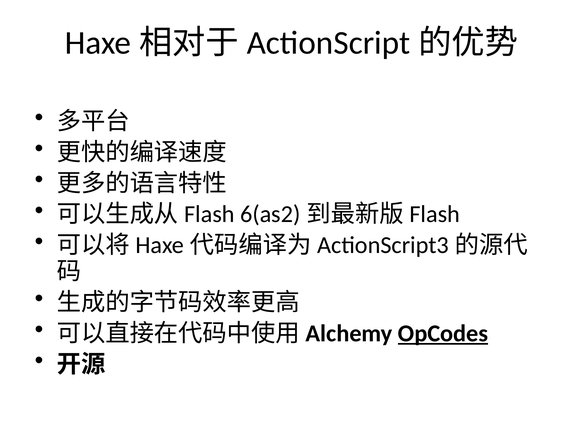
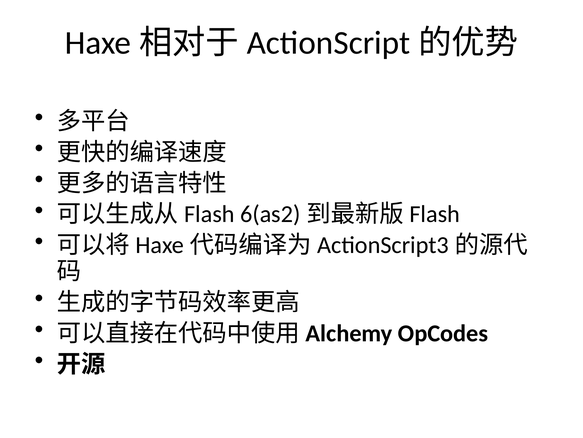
OpCodes underline: present -> none
